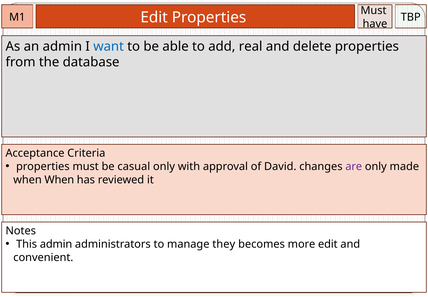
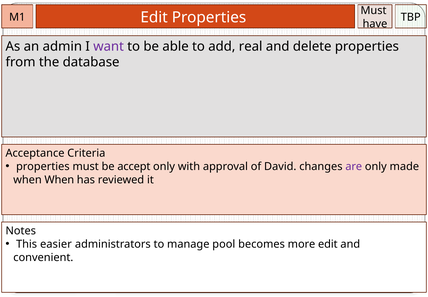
want colour: blue -> purple
casual: casual -> accept
This admin: admin -> easier
they: they -> pool
